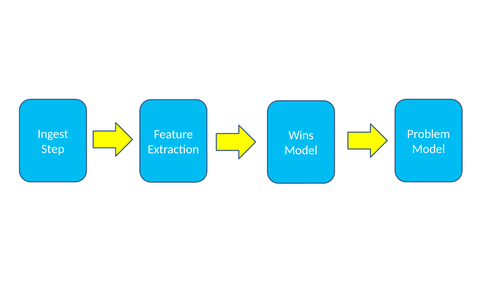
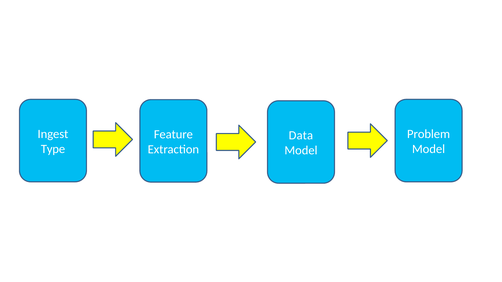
Wins: Wins -> Data
Step: Step -> Type
